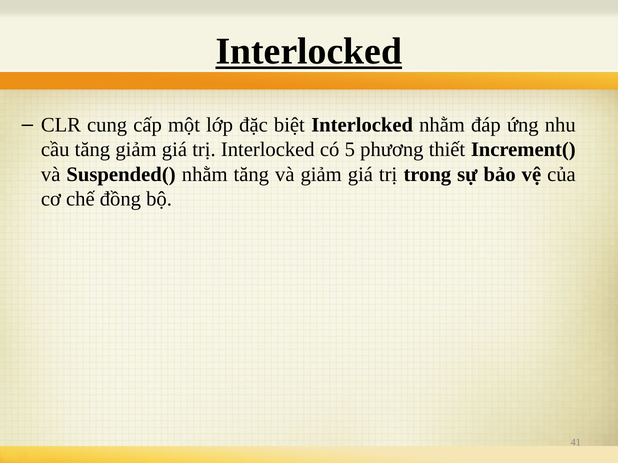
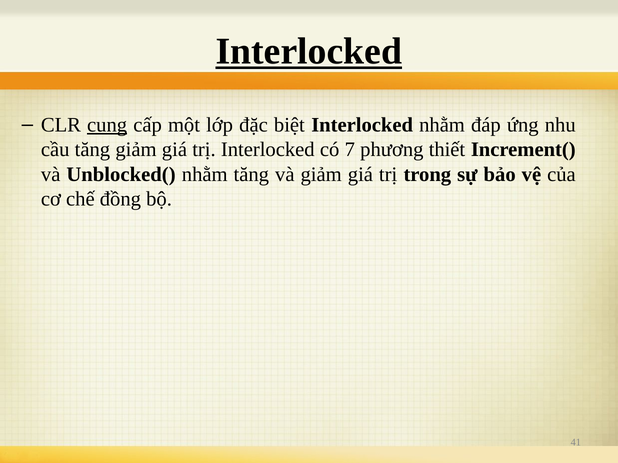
cung underline: none -> present
5: 5 -> 7
Suspended(: Suspended( -> Unblocked(
